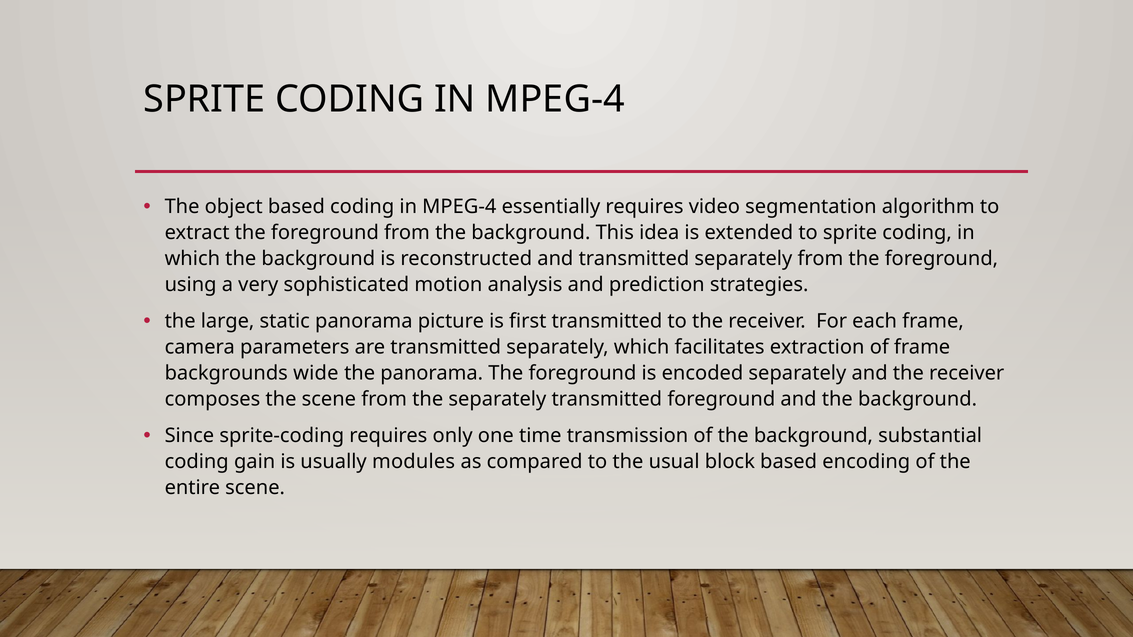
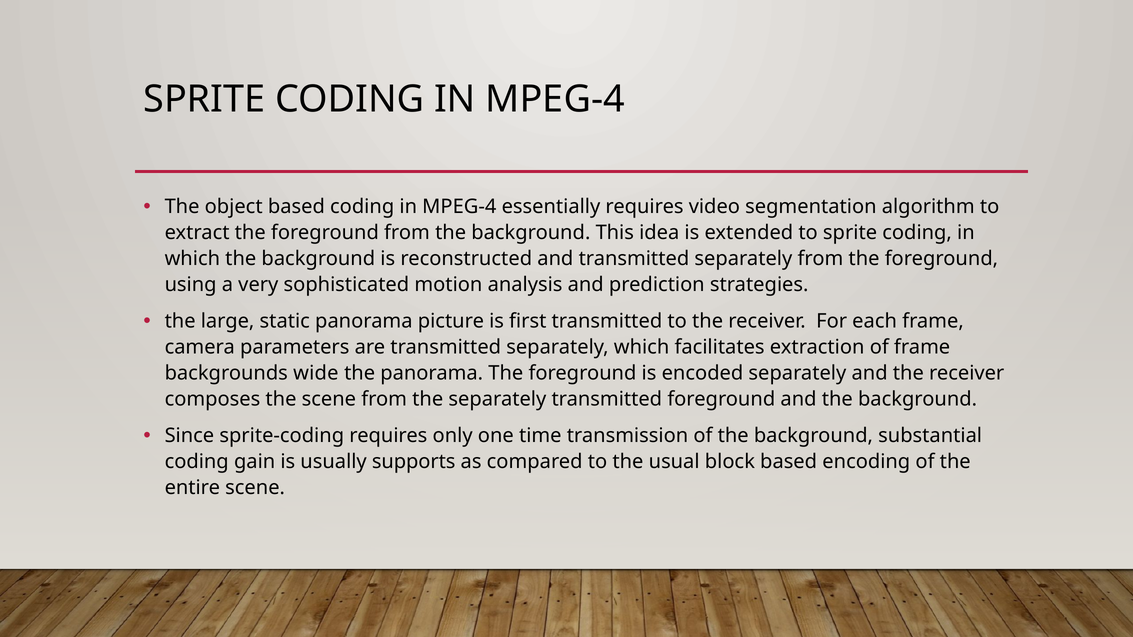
modules: modules -> supports
